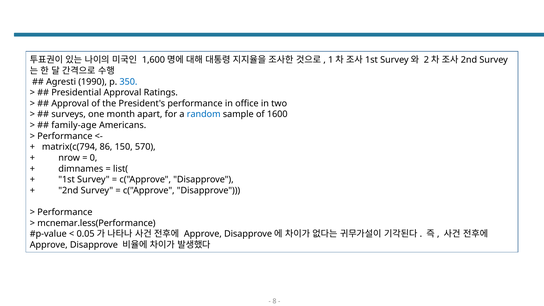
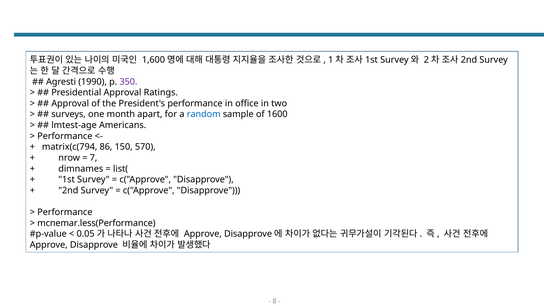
350 colour: blue -> purple
family-age: family-age -> lmtest-age
0: 0 -> 7
